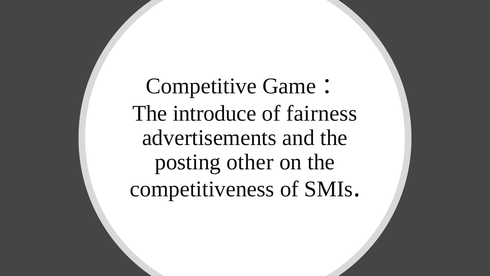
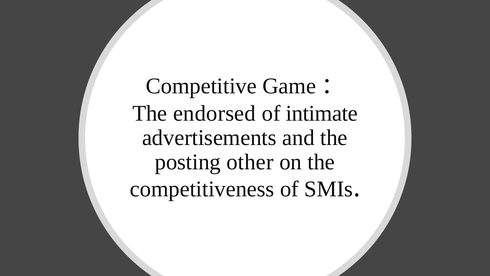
introduce: introduce -> endorsed
fairness: fairness -> intimate
